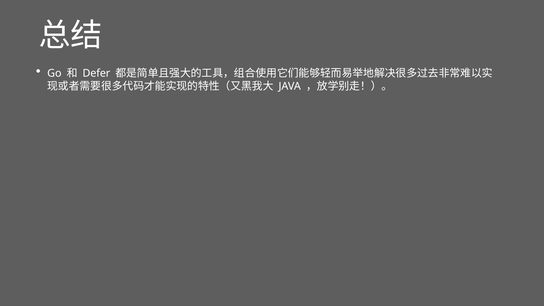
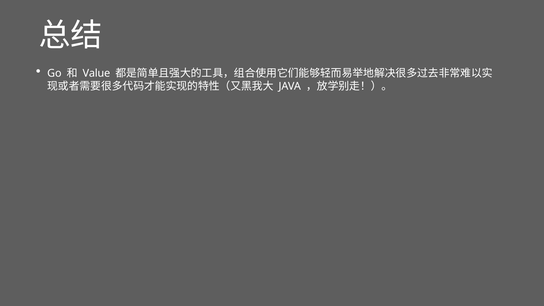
Defer: Defer -> Value
